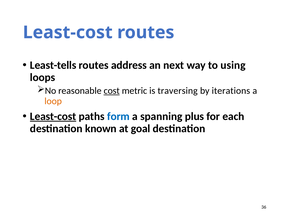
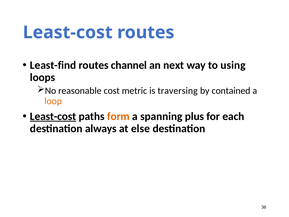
Least-tells: Least-tells -> Least-find
address: address -> channel
cost underline: present -> none
iterations: iterations -> contained
form colour: blue -> orange
known: known -> always
goal: goal -> else
